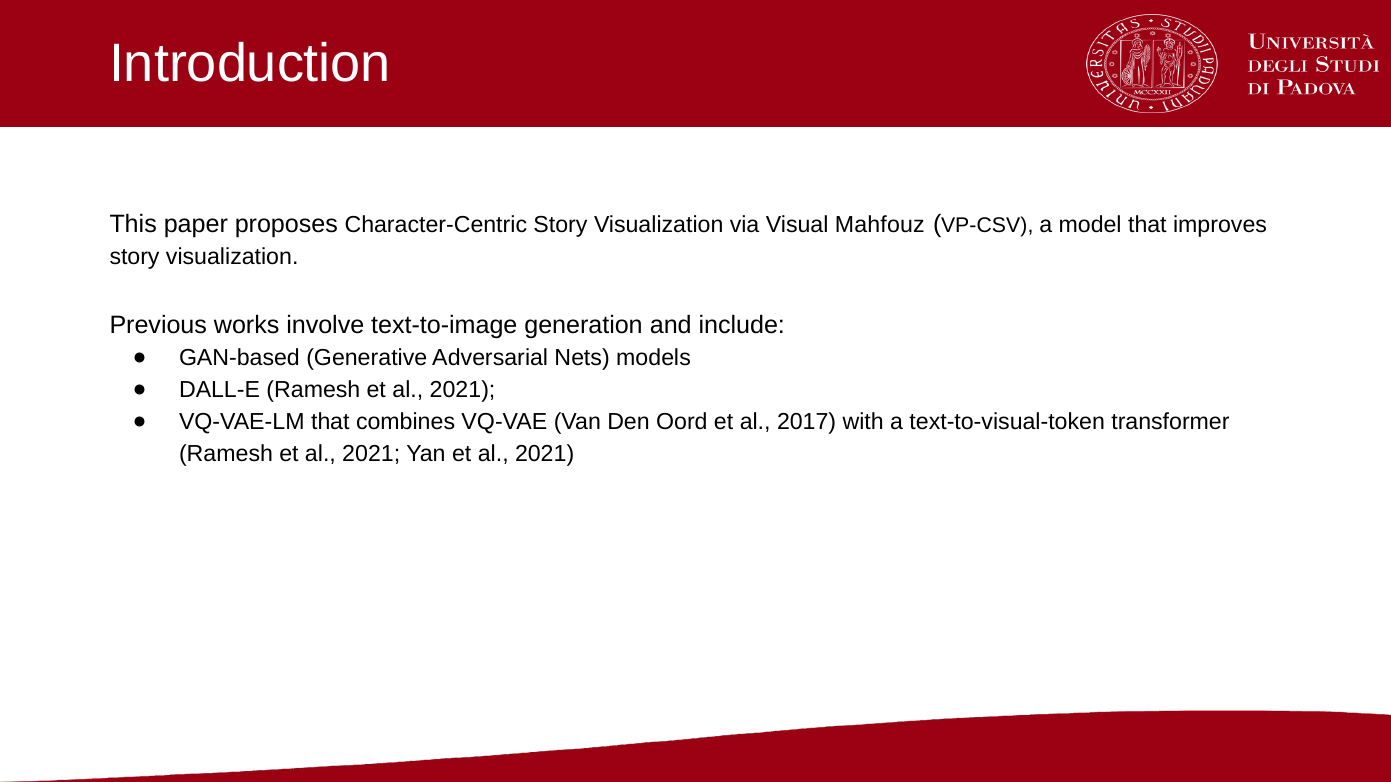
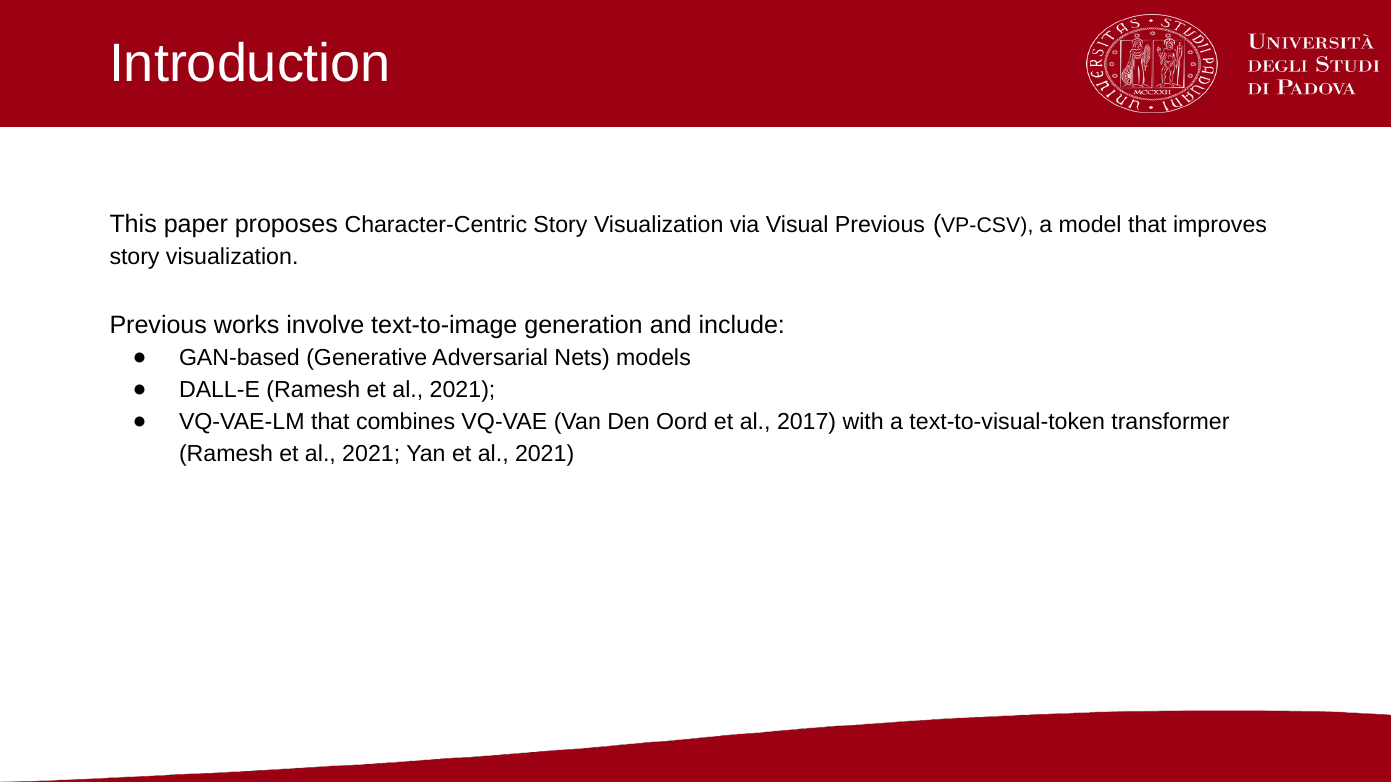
Visual Mahfouz: Mahfouz -> Previous
